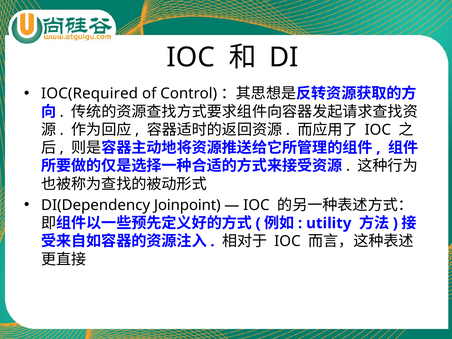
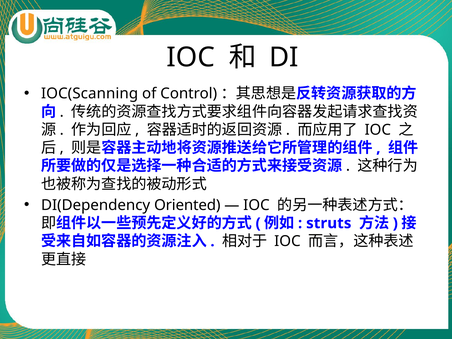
IOC(Required: IOC(Required -> IOC(Scanning
Joinpoint: Joinpoint -> Oriented
utility: utility -> struts
